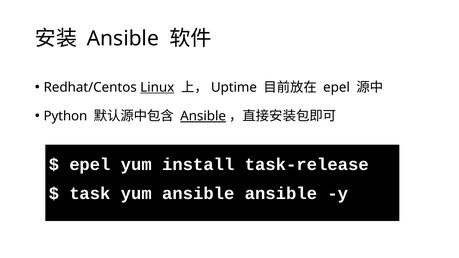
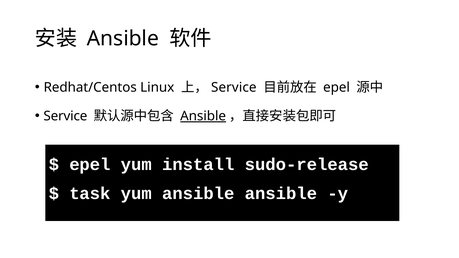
Linux underline: present -> none
Uptime at (234, 87): Uptime -> Service
Python at (65, 116): Python -> Service
task-release: task-release -> sudo-release
